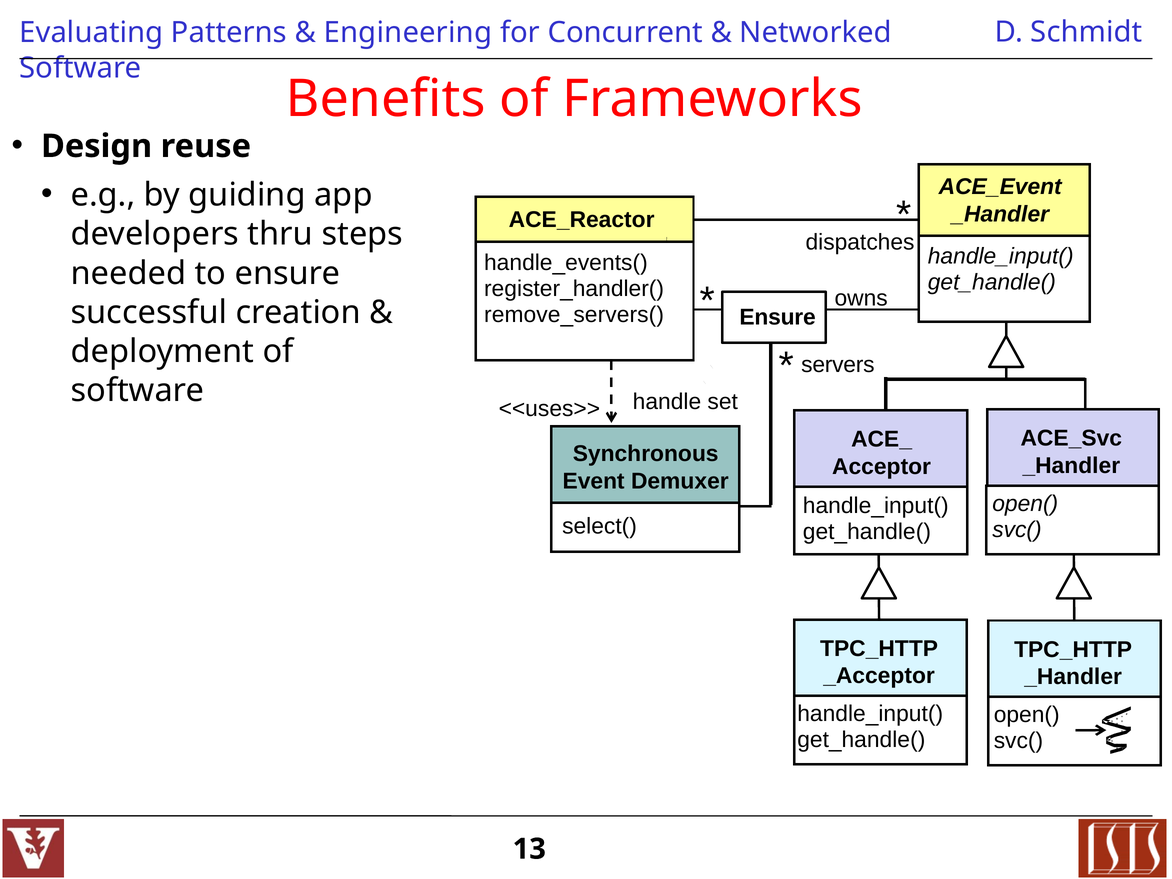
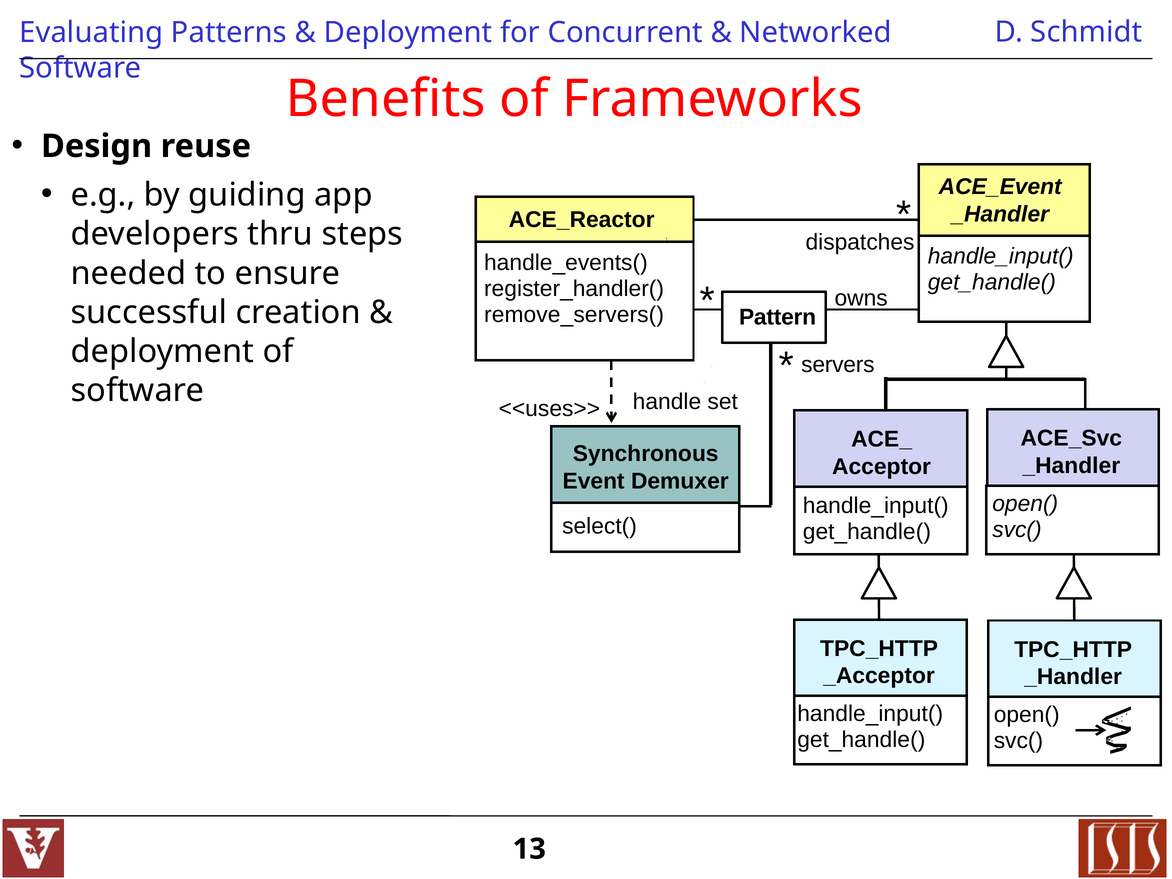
Engineering at (408, 33): Engineering -> Deployment
Ensure at (778, 317): Ensure -> Pattern
